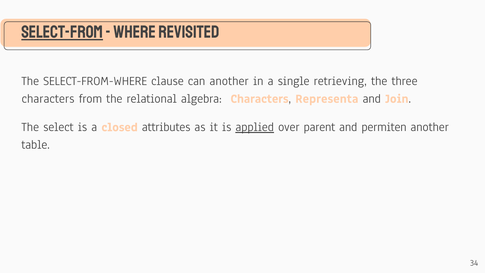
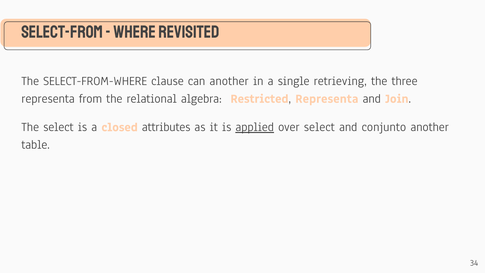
Select-From underline: present -> none
characters at (48, 99): characters -> representa
algebra Characters: Characters -> Restricted
over parent: parent -> select
permiten: permiten -> conjunto
